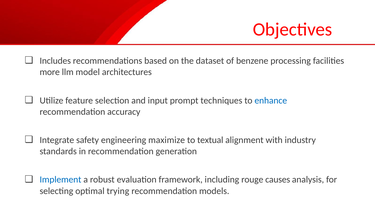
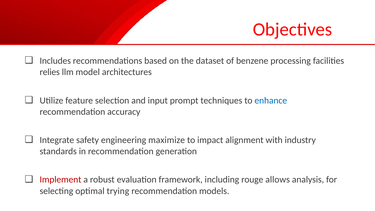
more: more -> relies
textual: textual -> impact
Implement colour: blue -> red
causes: causes -> allows
